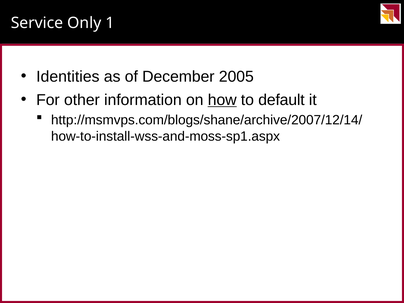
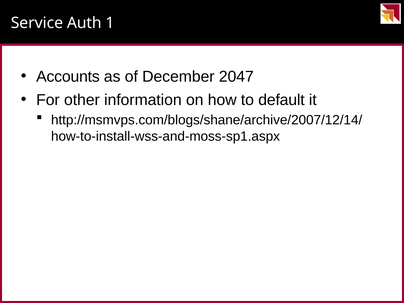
Only: Only -> Auth
Identities: Identities -> Accounts
2005: 2005 -> 2047
how underline: present -> none
